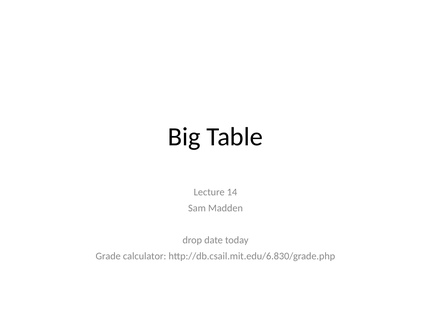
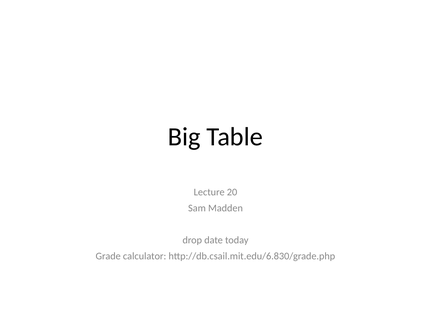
14: 14 -> 20
